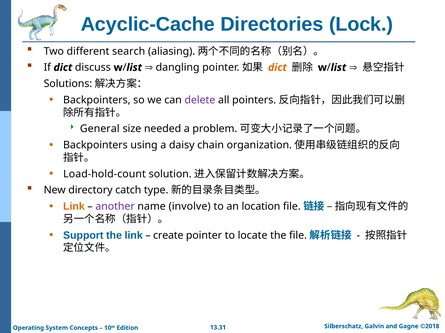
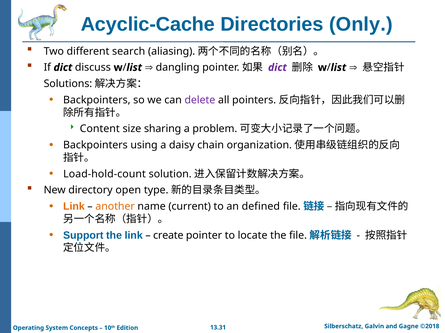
Lock: Lock -> Only
dict at (277, 68) colour: orange -> purple
General: General -> Content
needed: needed -> sharing
catch: catch -> open
another colour: purple -> orange
involve: involve -> current
location: location -> defined
